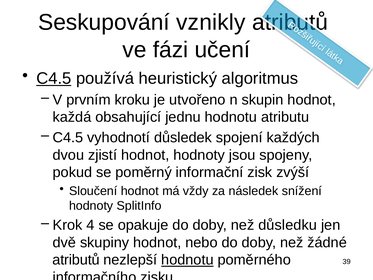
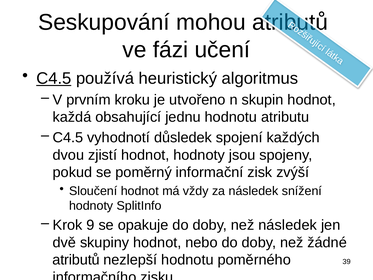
vznikly: vznikly -> mohou
4: 4 -> 9
než důsledku: důsledku -> následek
hodnotu at (187, 260) underline: present -> none
